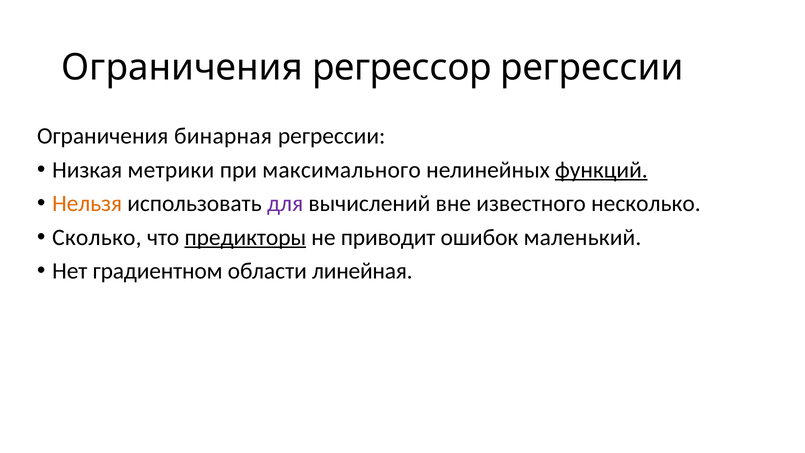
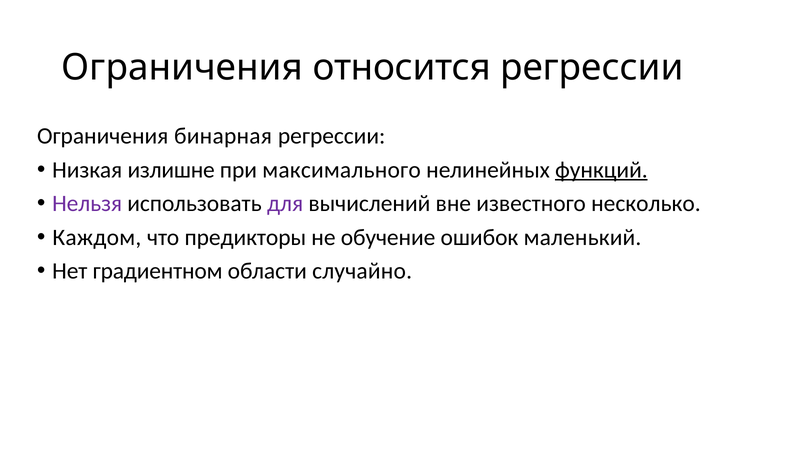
регрессор: регрессор -> относится
метрики: метрики -> излишне
Нельзя colour: orange -> purple
Сколько: Сколько -> Каждом
предикторы underline: present -> none
приводит: приводит -> обучение
линейная: линейная -> случайно
